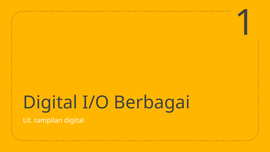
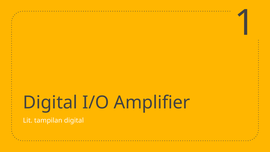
Berbagai: Berbagai -> Amplifier
